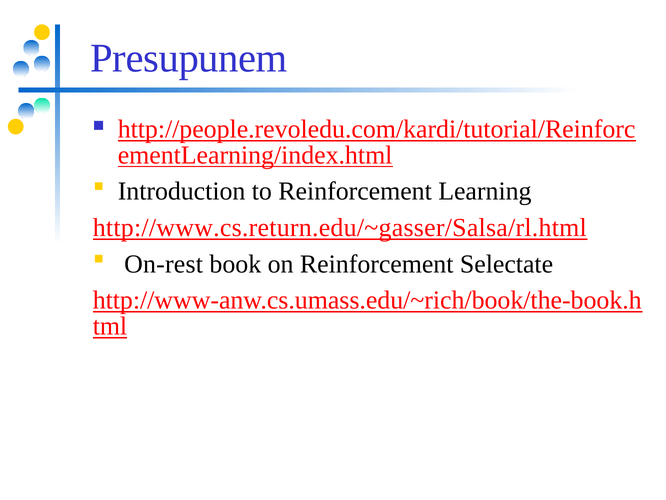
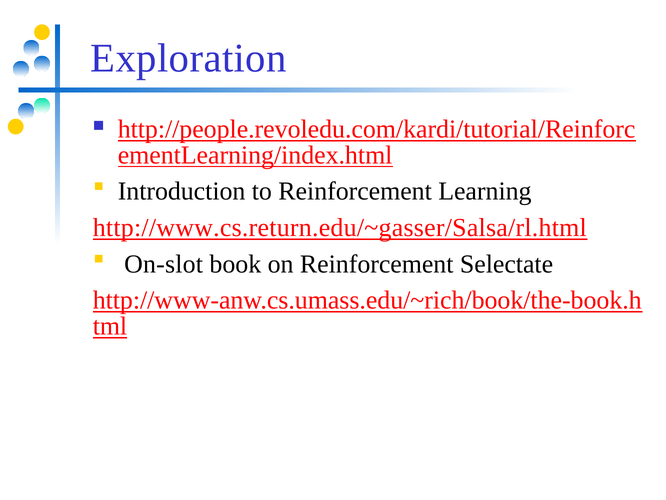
Presupunem: Presupunem -> Exploration
On-rest: On-rest -> On-slot
